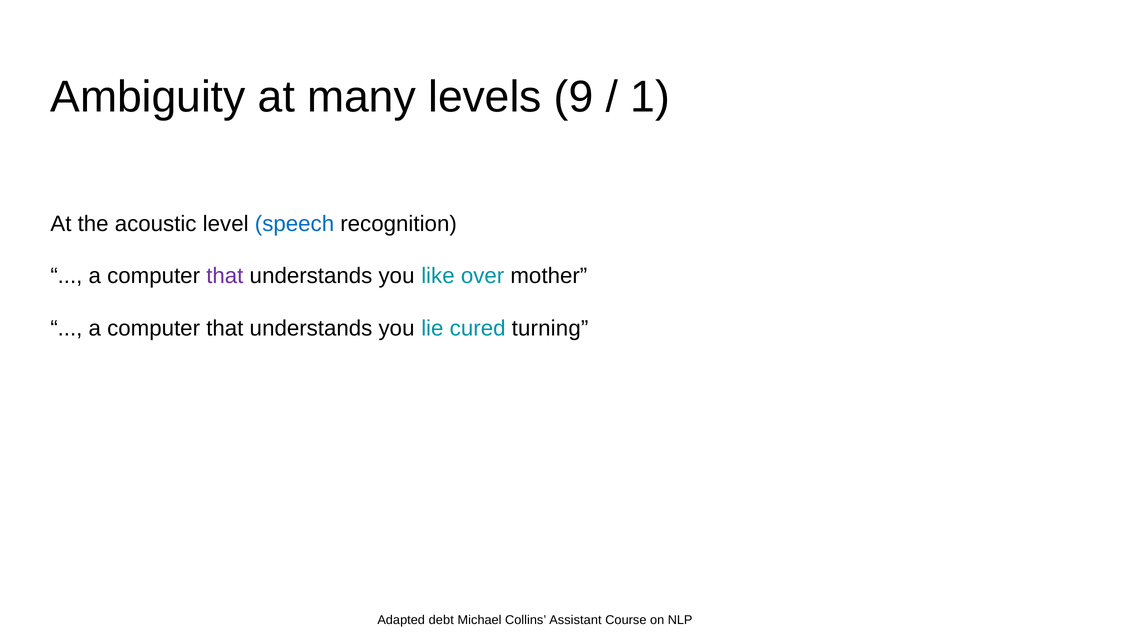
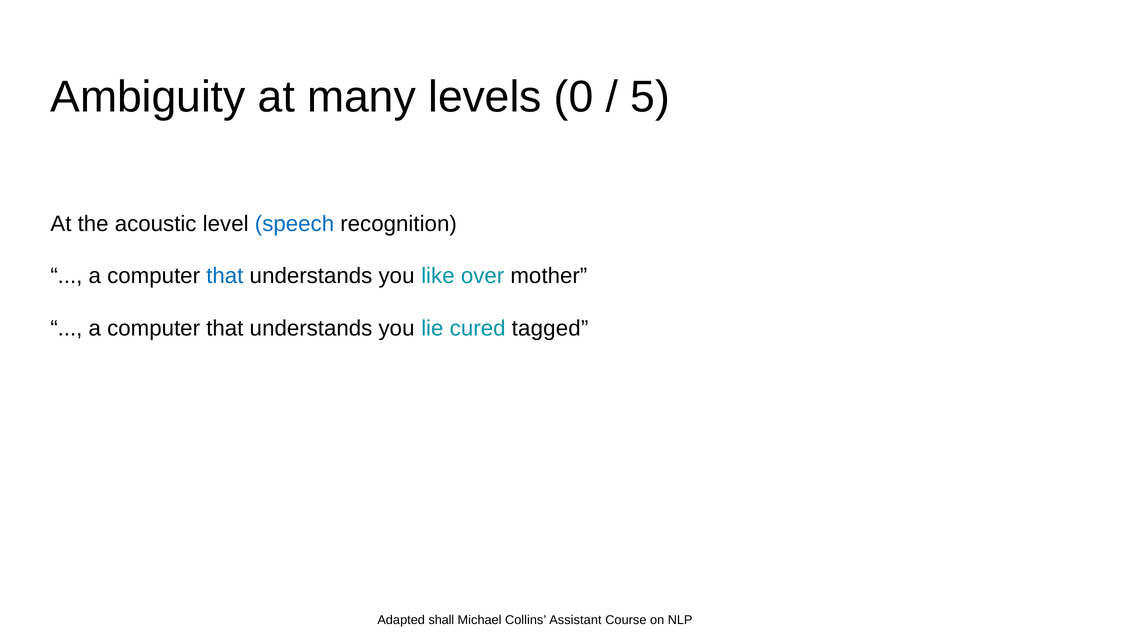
9: 9 -> 0
1: 1 -> 5
that at (225, 276) colour: purple -> blue
turning: turning -> tagged
debt: debt -> shall
